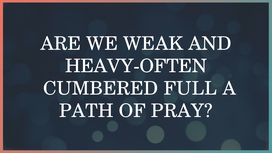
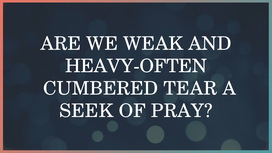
FULL: FULL -> TEAR
PATH: PATH -> SEEK
